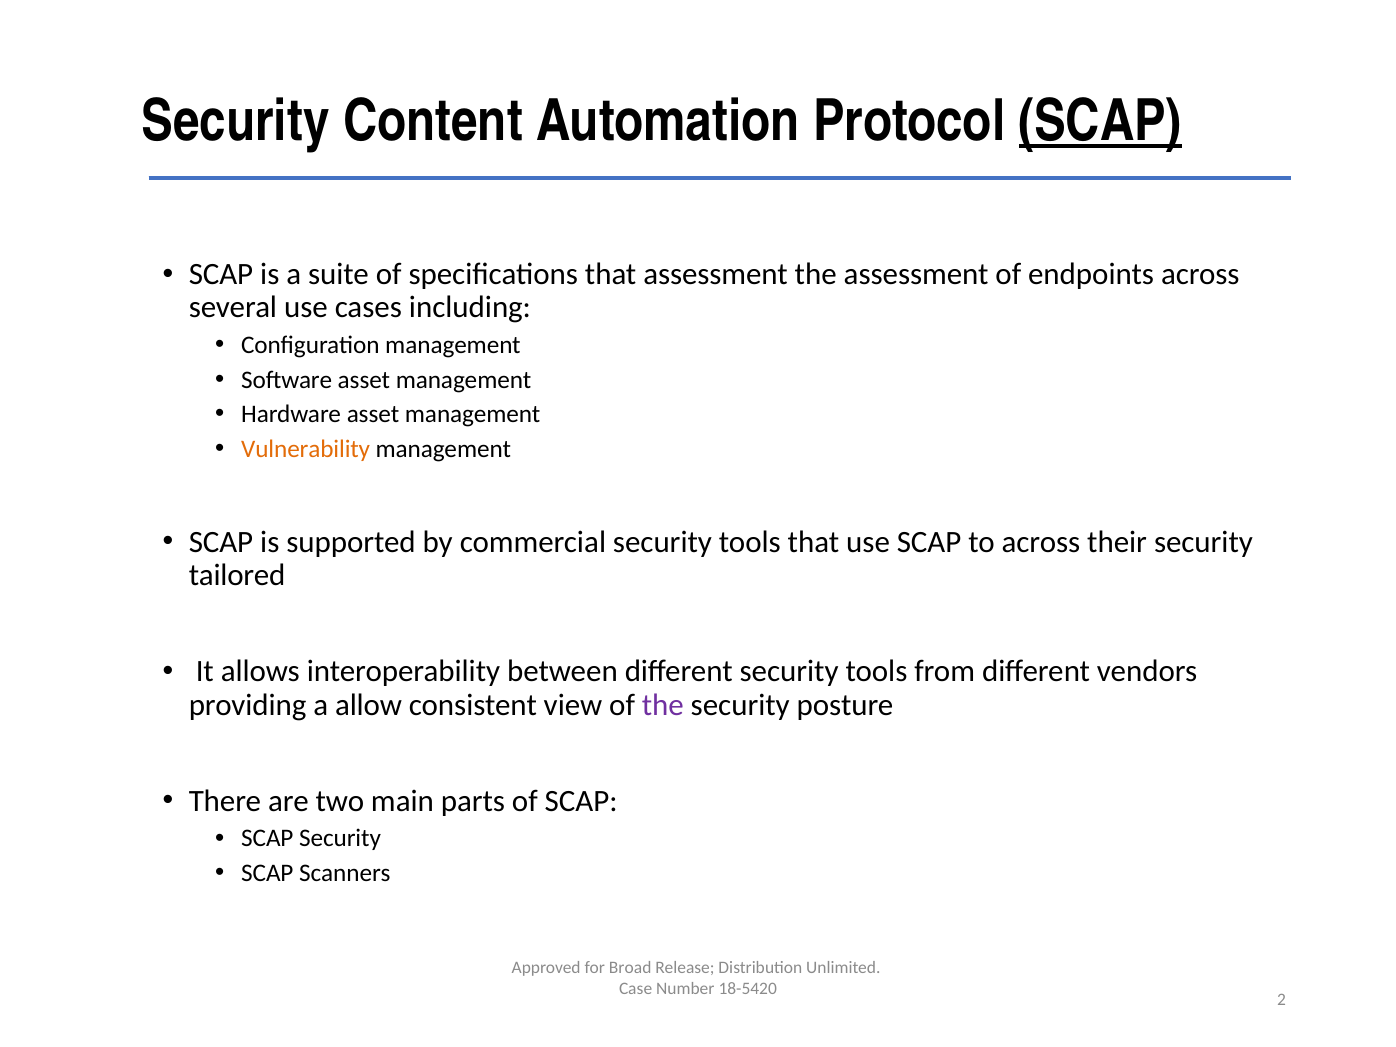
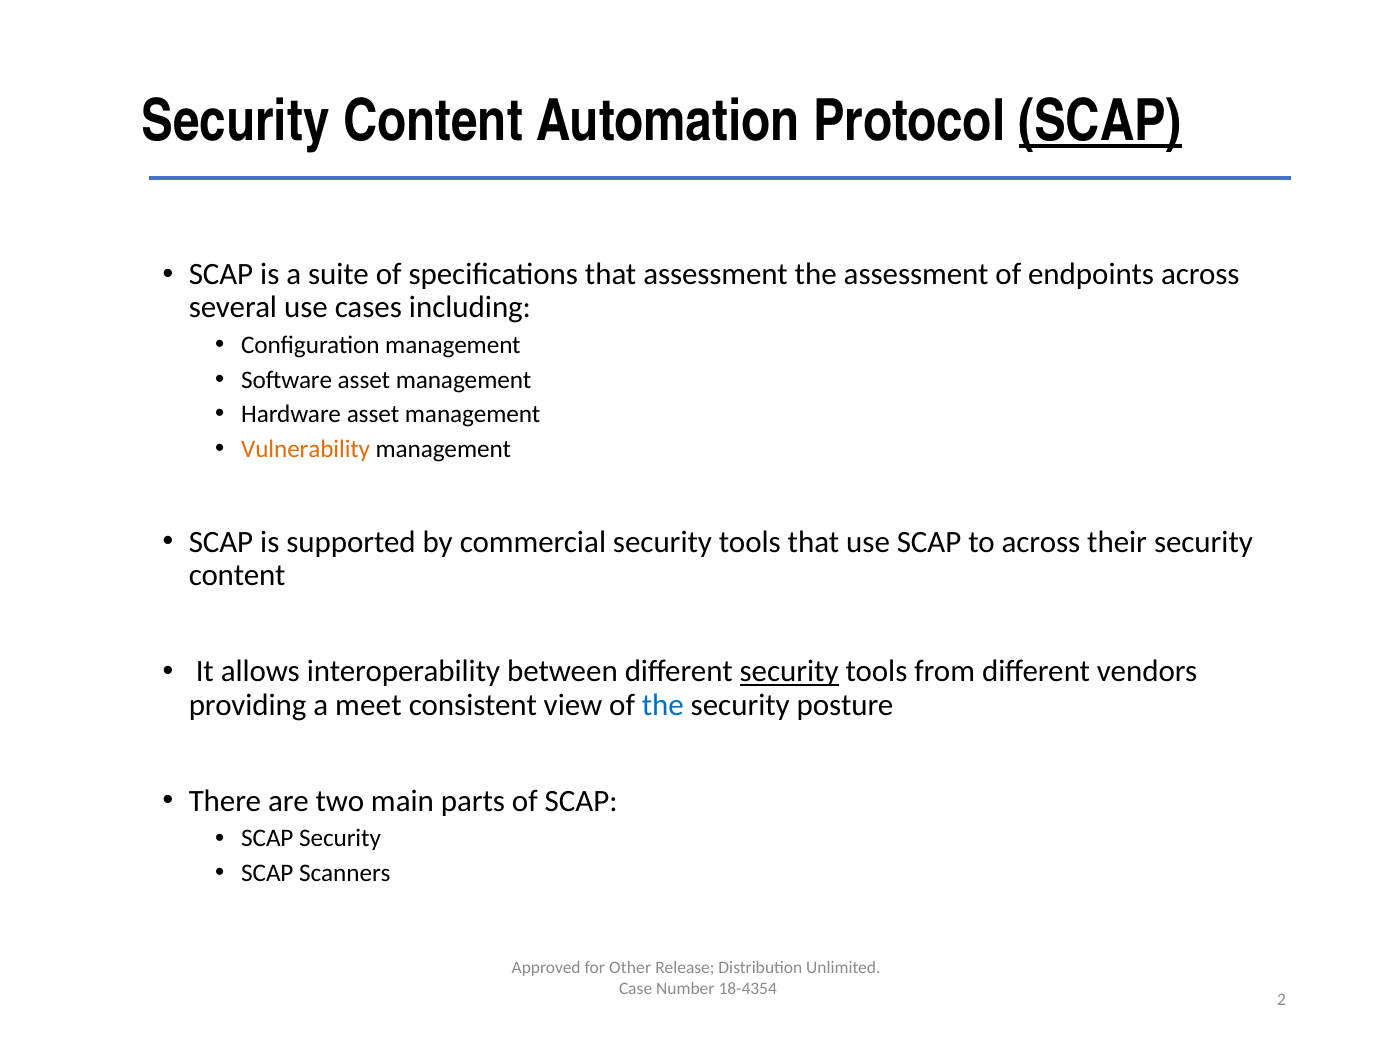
tailored at (237, 575): tailored -> content
security at (789, 671) underline: none -> present
allow: allow -> meet
the at (663, 705) colour: purple -> blue
Broad: Broad -> Other
18-5420: 18-5420 -> 18-4354
